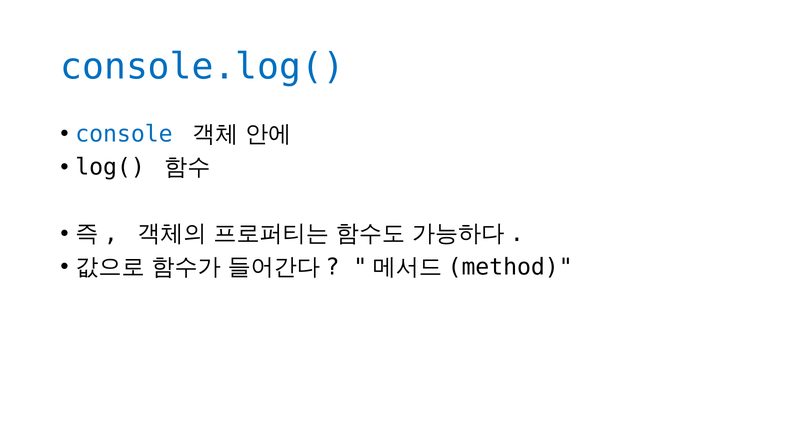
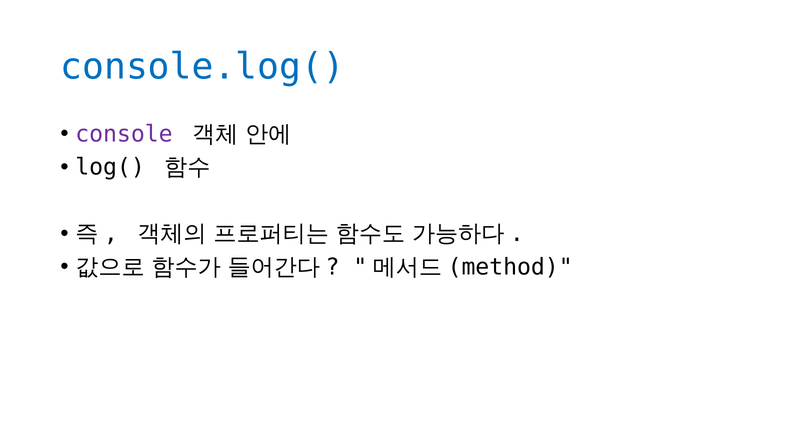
console colour: blue -> purple
